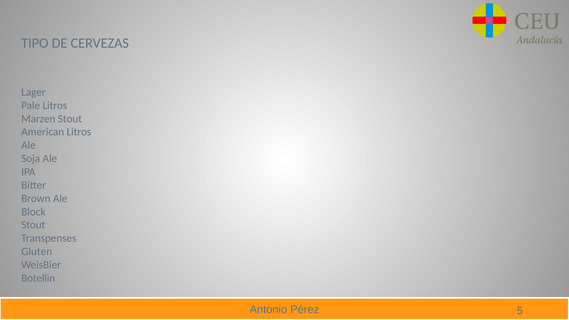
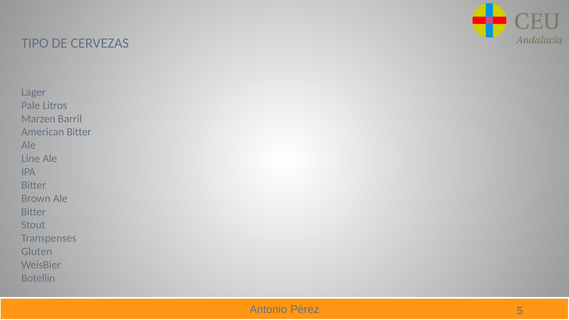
Marzen Stout: Stout -> Barril
American Litros: Litros -> Bitter
Soja: Soja -> Line
Block at (33, 212): Block -> Bitter
